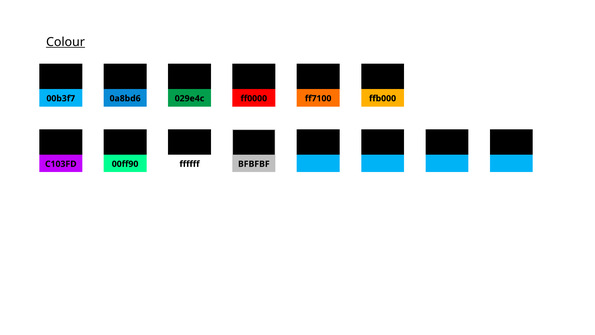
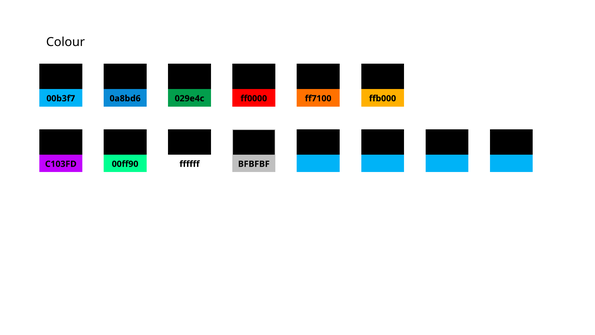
Colour underline: present -> none
